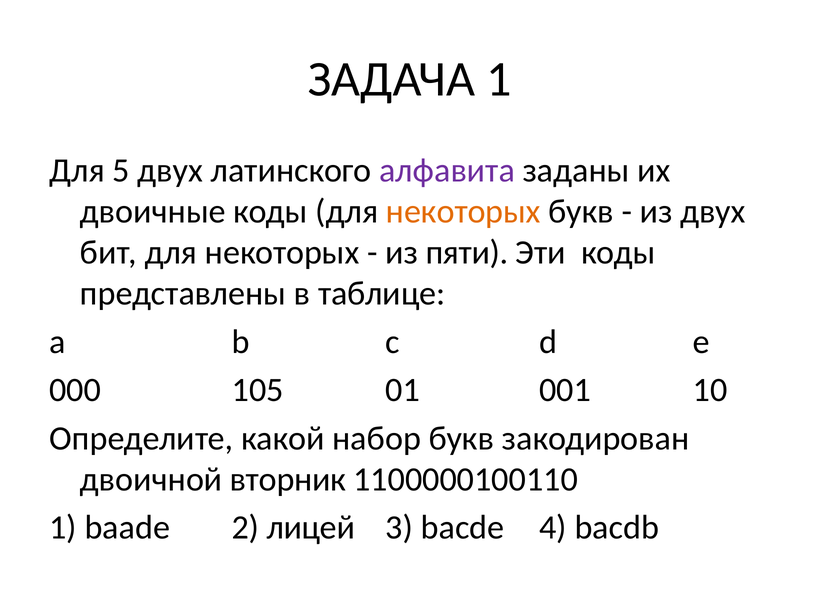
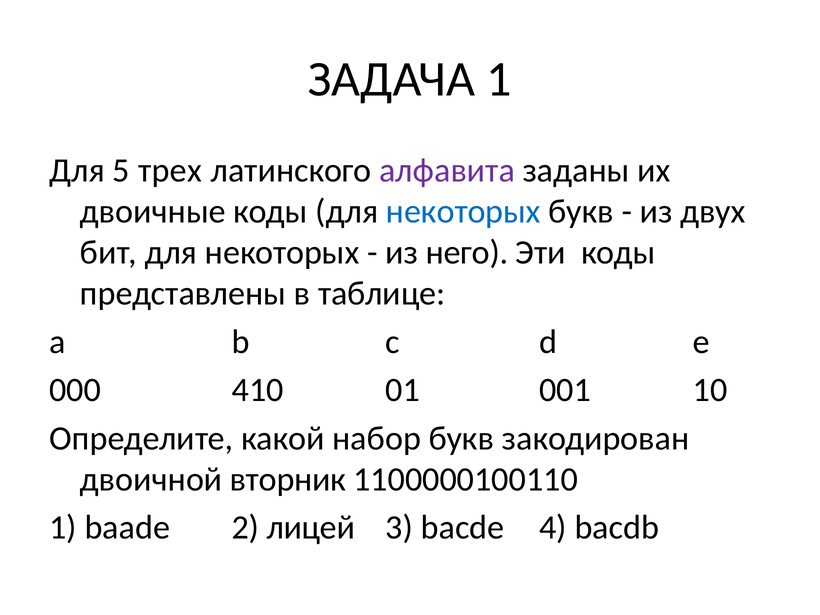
5 двух: двух -> трех
некоторых at (463, 211) colour: orange -> blue
пяти: пяти -> него
105: 105 -> 410
